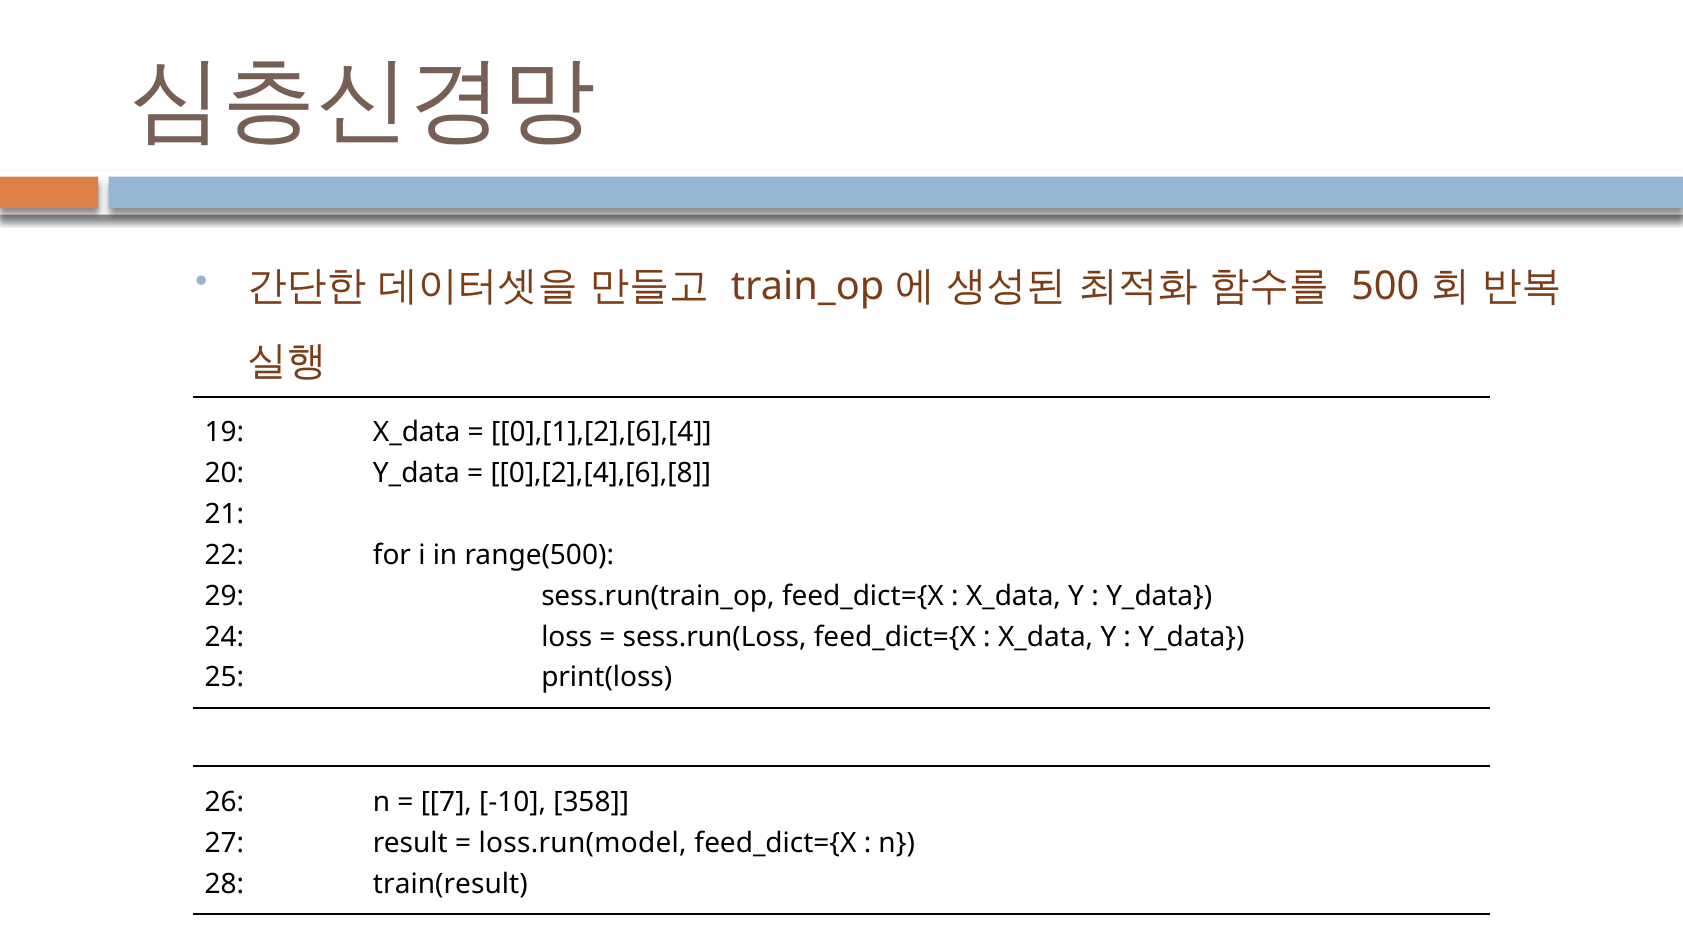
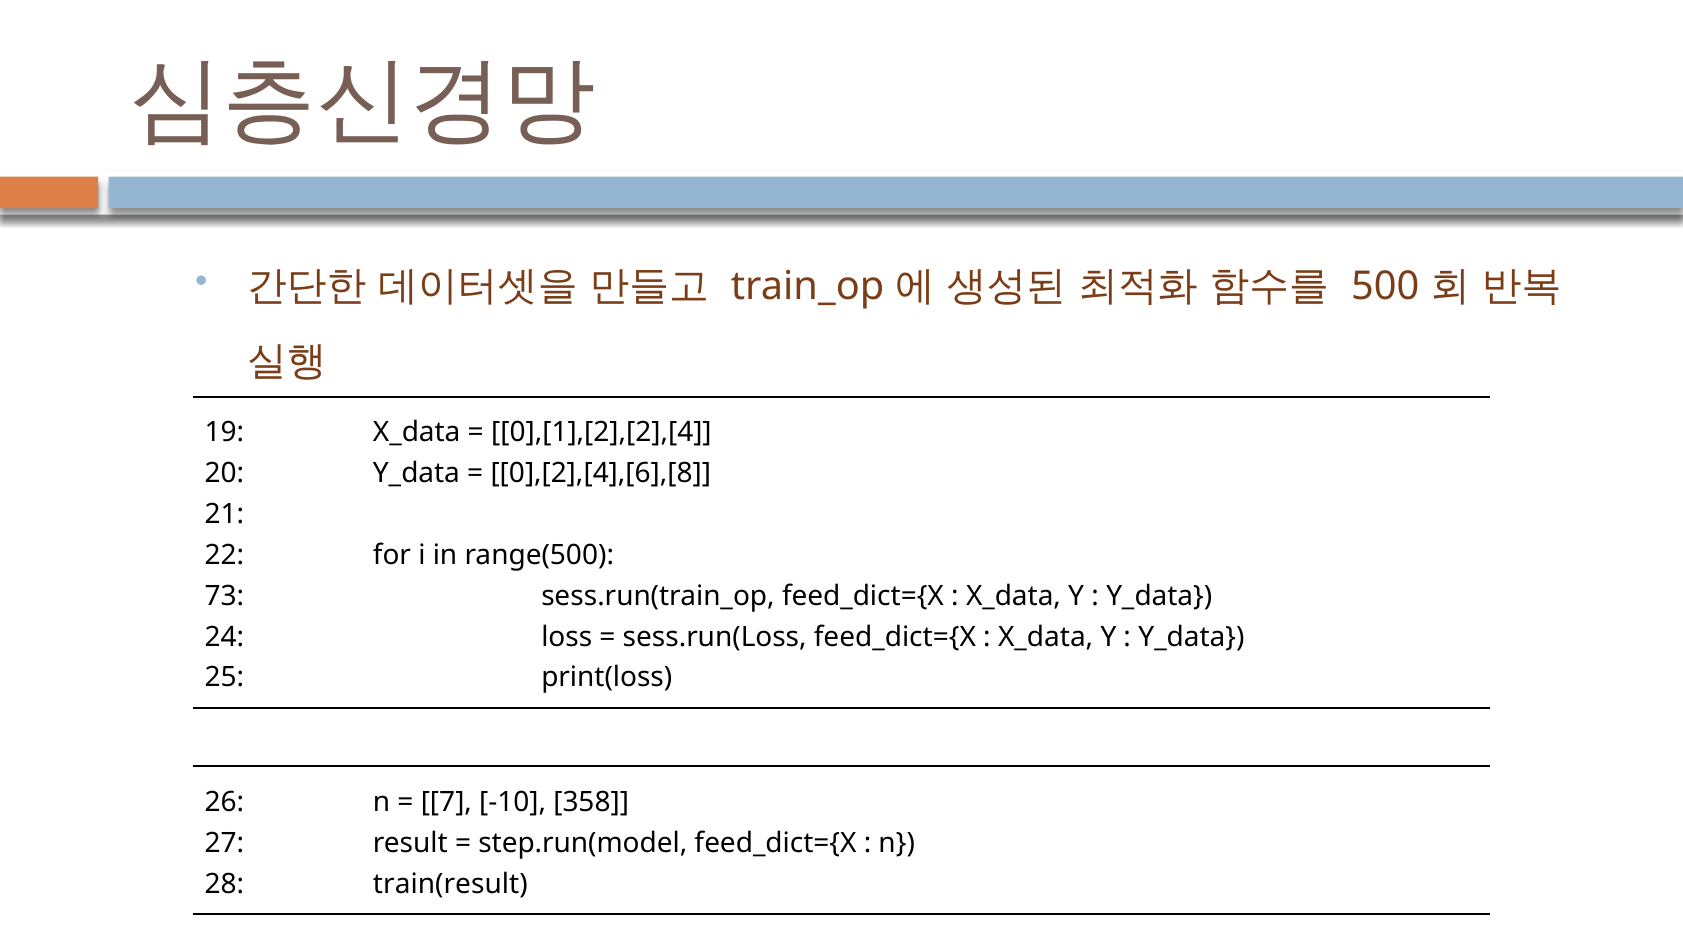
0],[1],[2],[6],[4: 0],[1],[2],[6],[4 -> 0],[1],[2],[2],[4
29: 29 -> 73
loss.run(model: loss.run(model -> step.run(model
